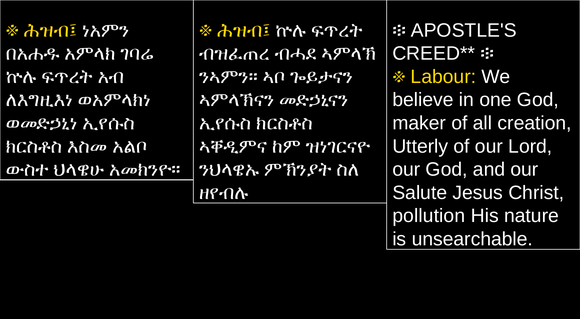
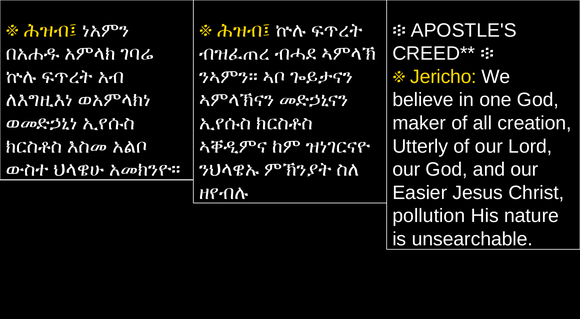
Labour: Labour -> Jericho
Salute: Salute -> Easier
